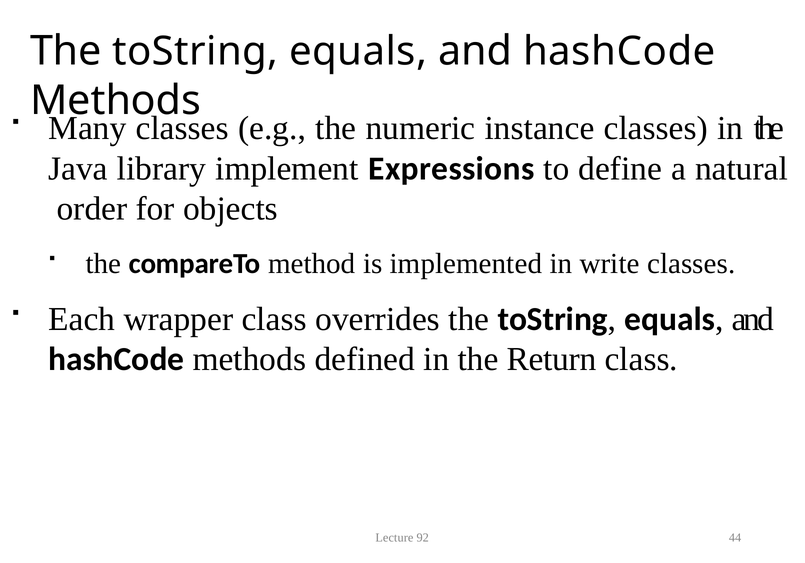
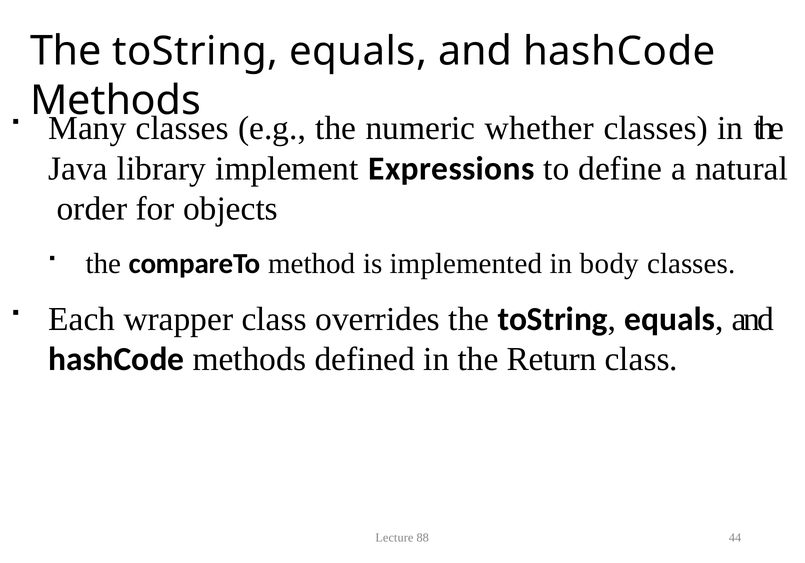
instance: instance -> whether
write: write -> body
92: 92 -> 88
